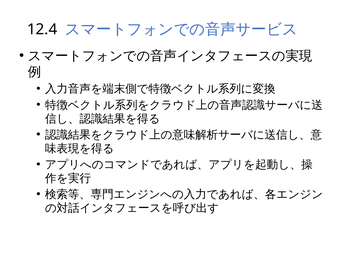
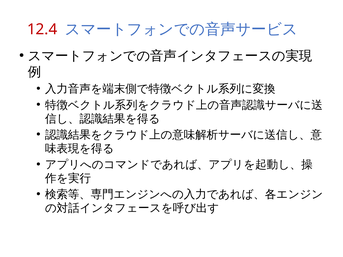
12.4 colour: black -> red
